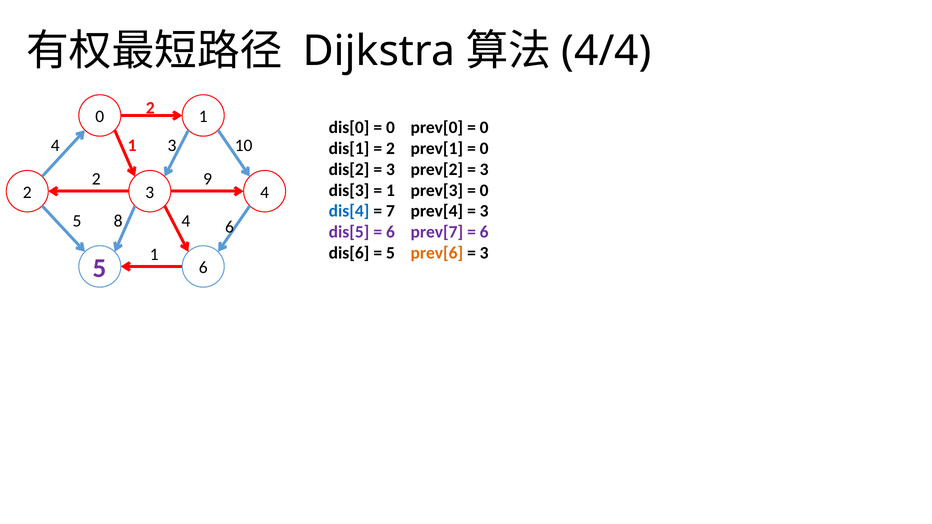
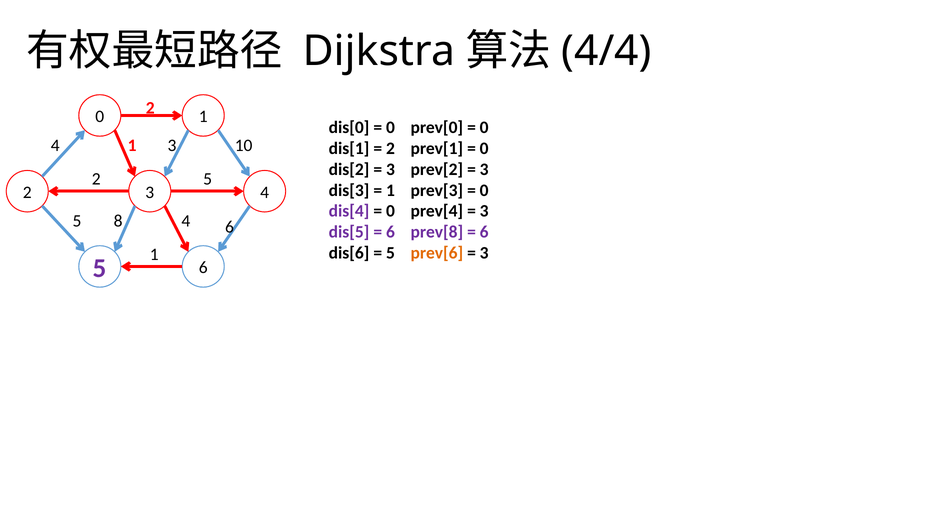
2 9: 9 -> 5
dis[4 colour: blue -> purple
7 at (390, 211): 7 -> 0
prev[7: prev[7 -> prev[8
